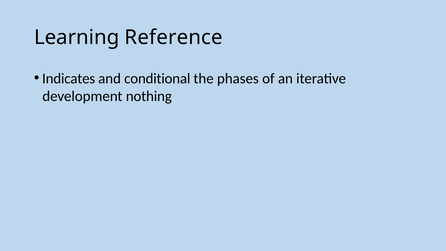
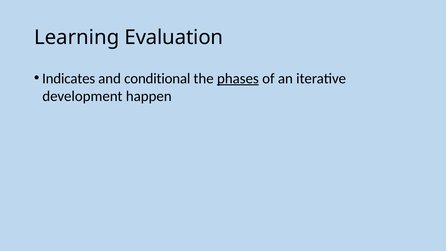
Reference: Reference -> Evaluation
phases underline: none -> present
nothing: nothing -> happen
